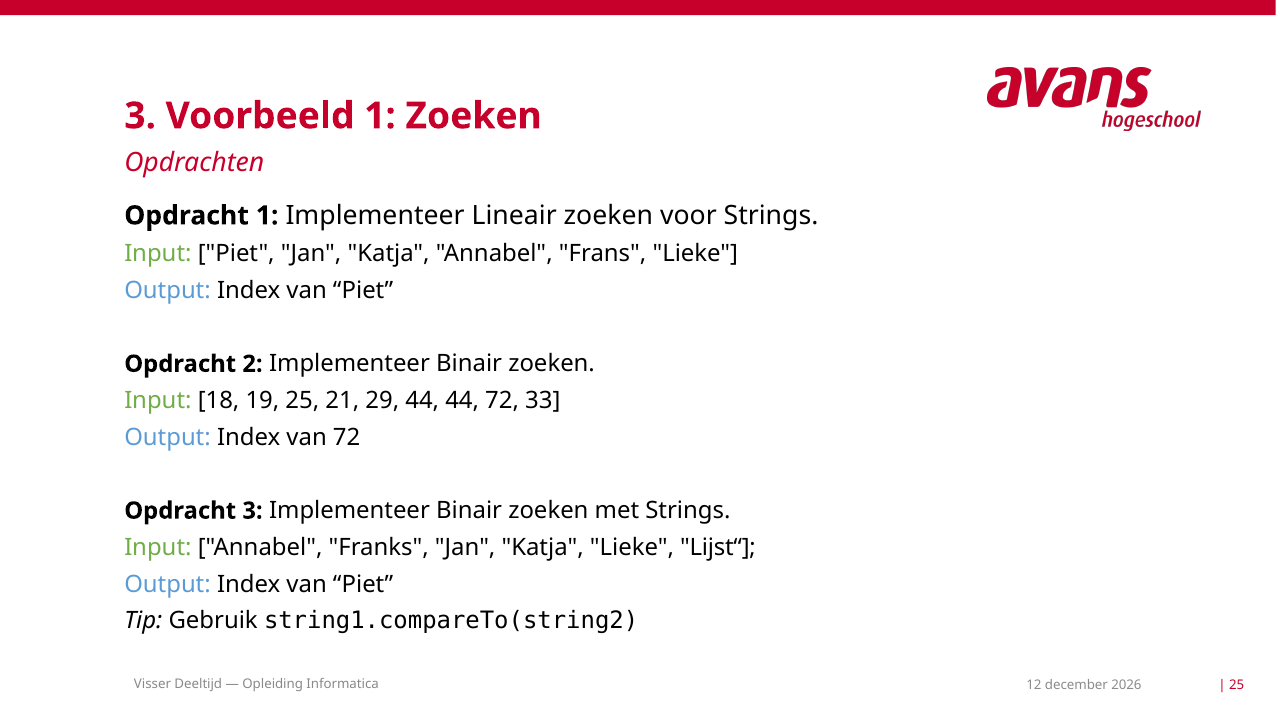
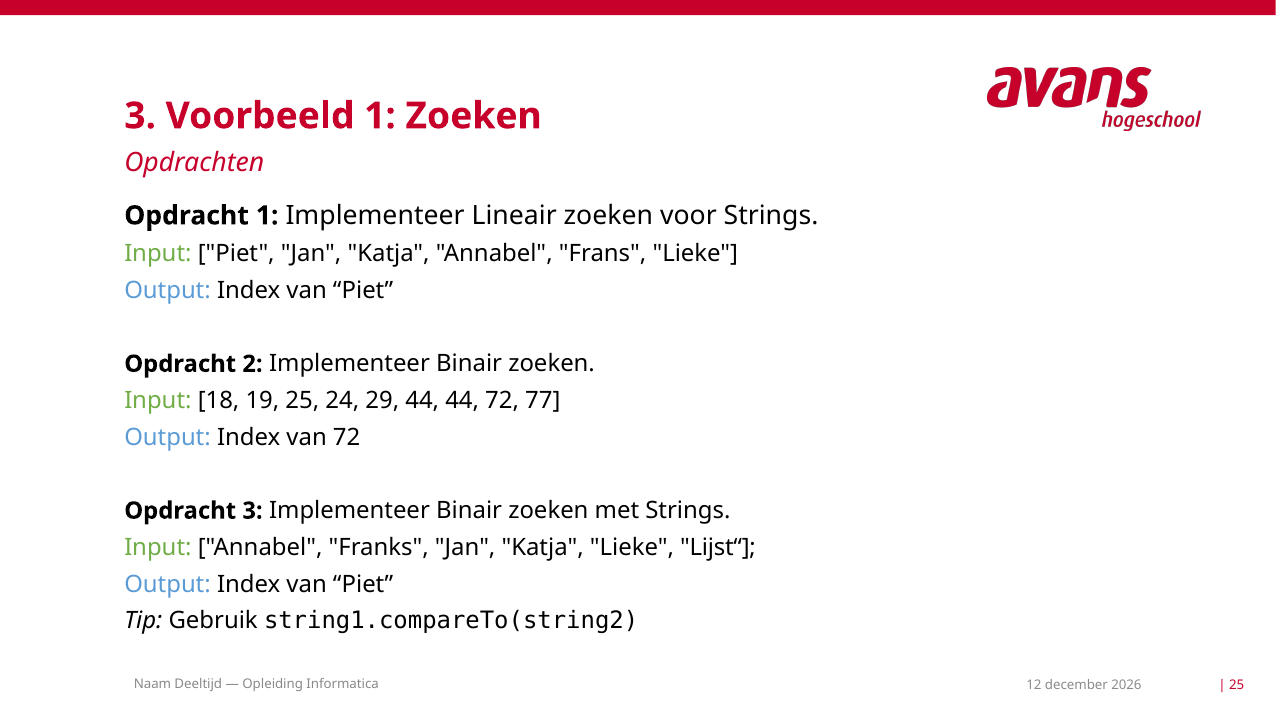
21: 21 -> 24
33: 33 -> 77
Visser: Visser -> Naam
